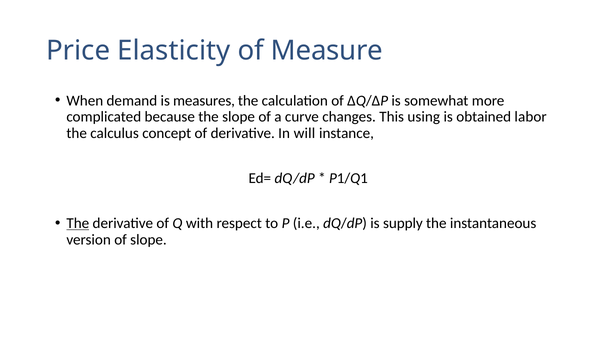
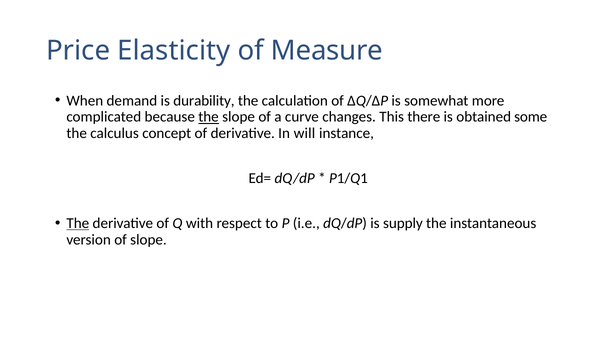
measures: measures -> durability
the at (209, 117) underline: none -> present
using: using -> there
labor: labor -> some
